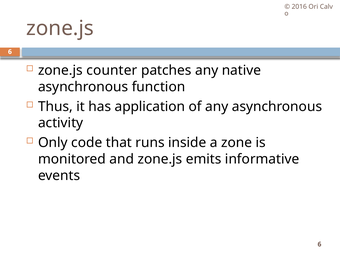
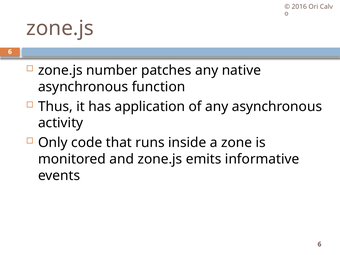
counter: counter -> number
